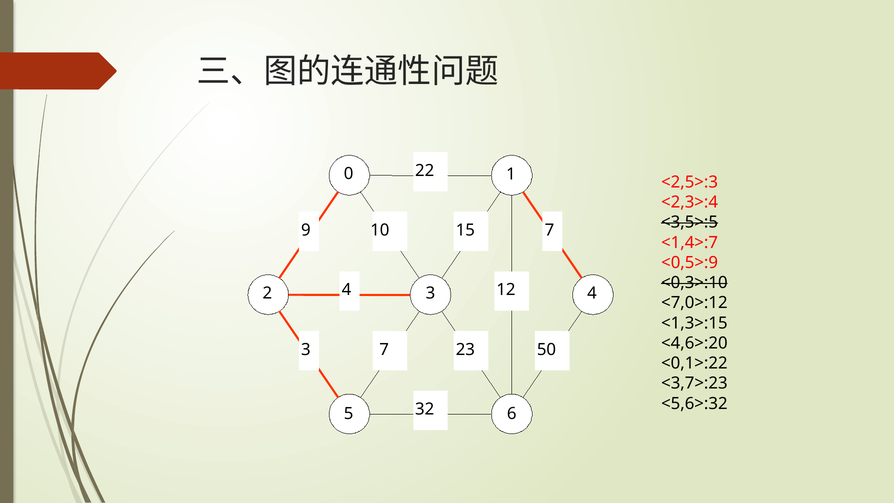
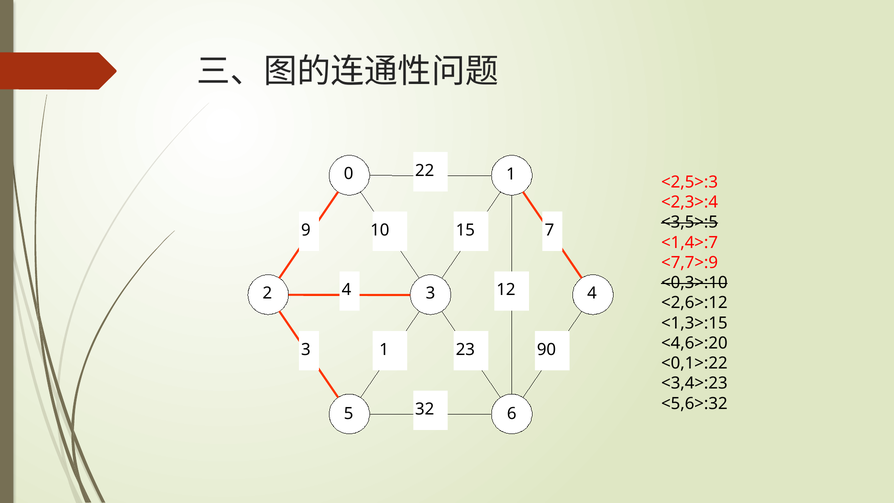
<0,5>:9: <0,5>:9 -> <7,7>:9
<7,0>:12: <7,0>:12 -> <2,6>:12
3 7: 7 -> 1
50: 50 -> 90
<3,7>:23: <3,7>:23 -> <3,4>:23
